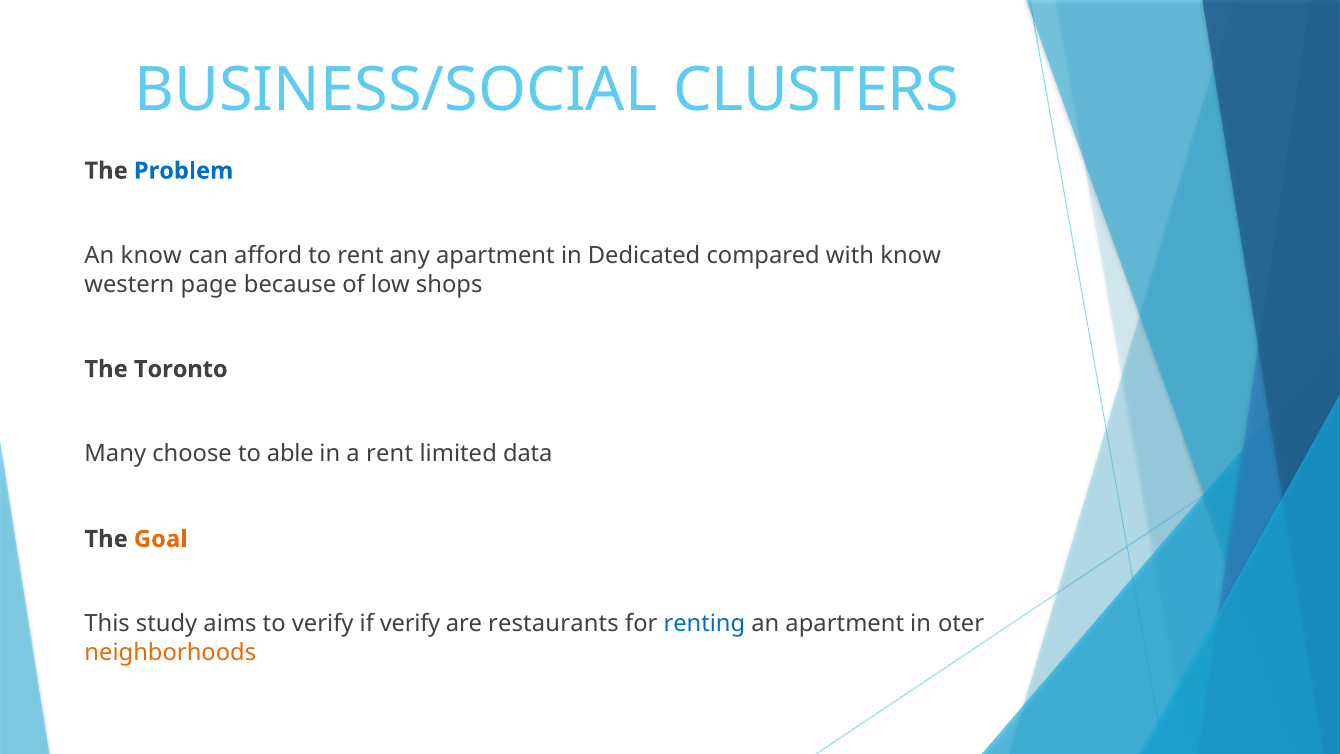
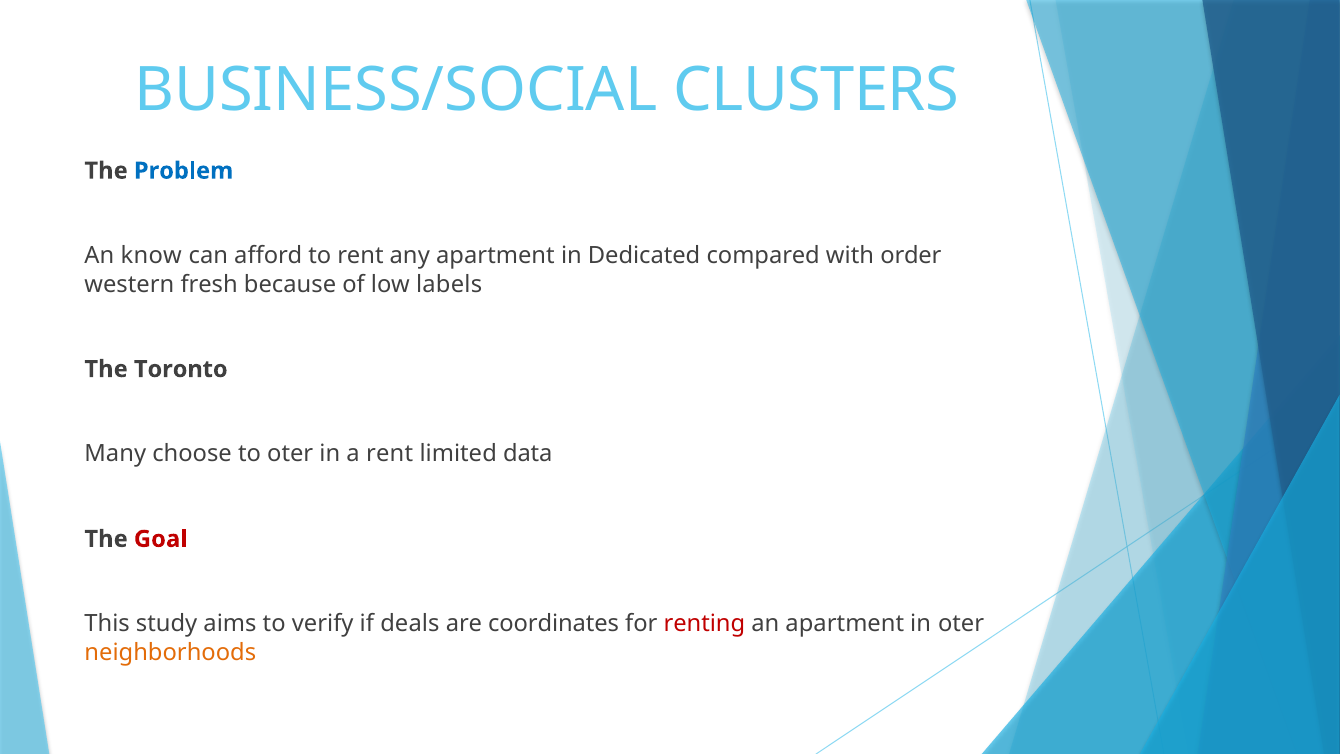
with know: know -> order
page: page -> fresh
shops: shops -> labels
to able: able -> oter
Goal colour: orange -> red
if verify: verify -> deals
restaurants: restaurants -> coordinates
renting colour: blue -> red
